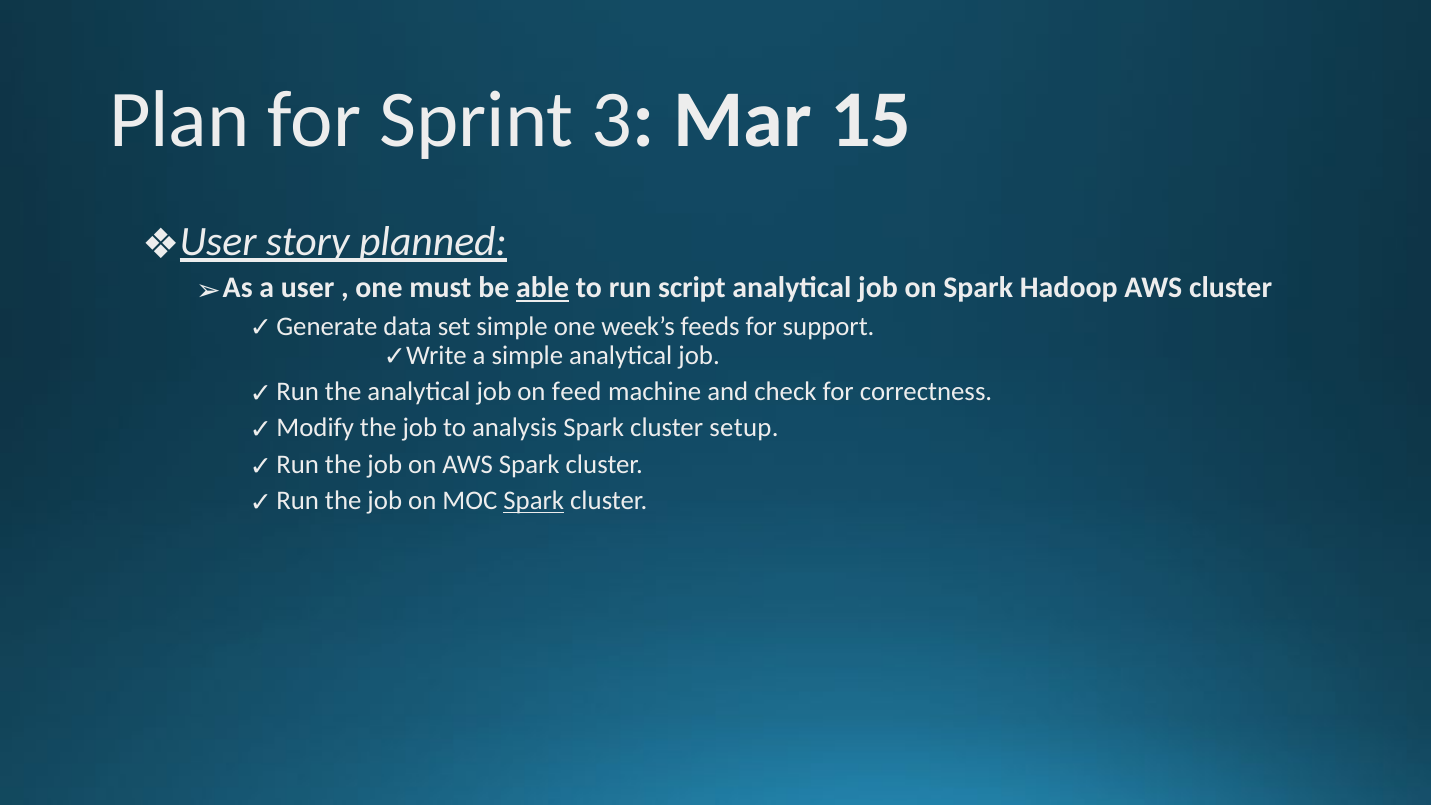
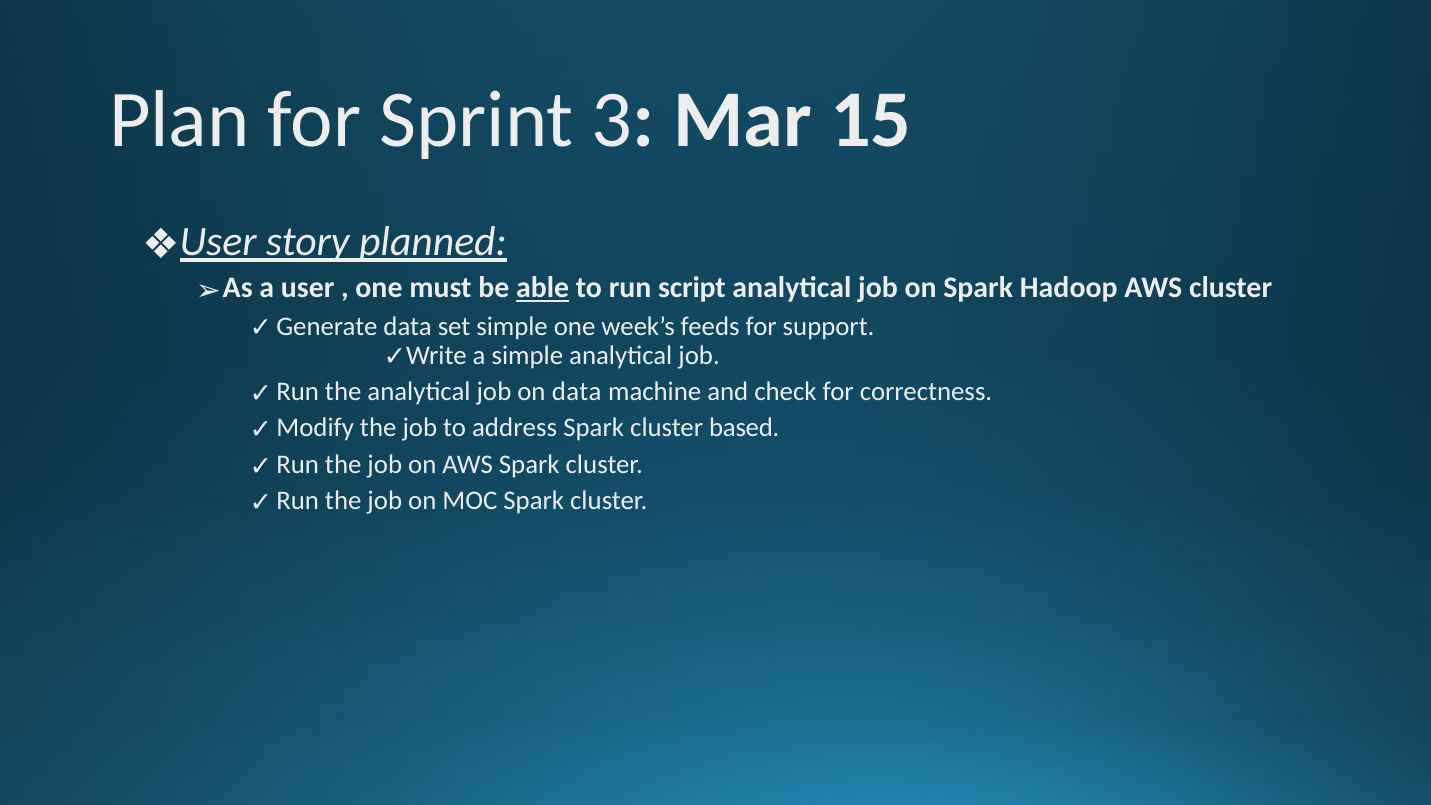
on feed: feed -> data
analysis: analysis -> address
setup: setup -> based
Spark at (534, 501) underline: present -> none
